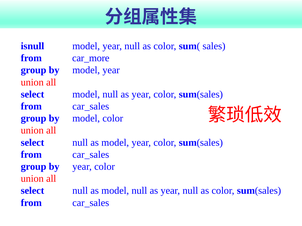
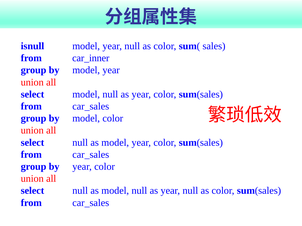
car_more: car_more -> car_inner
